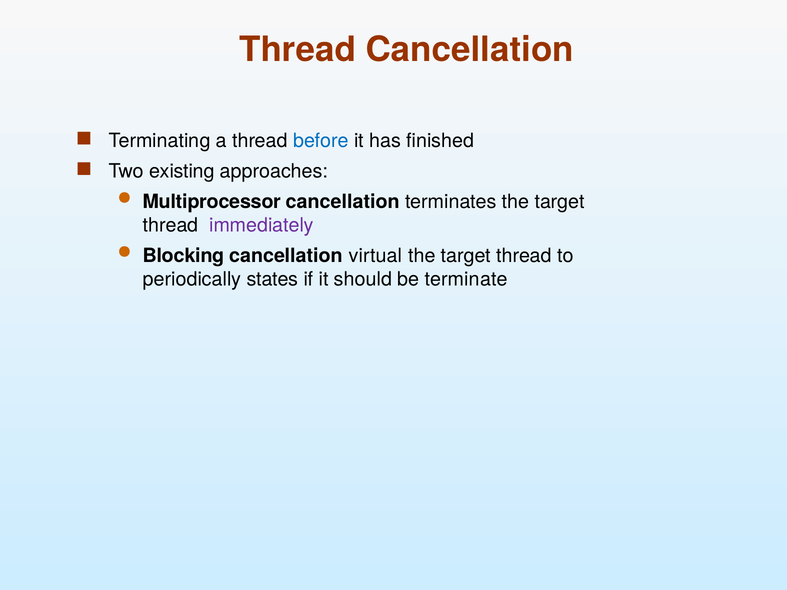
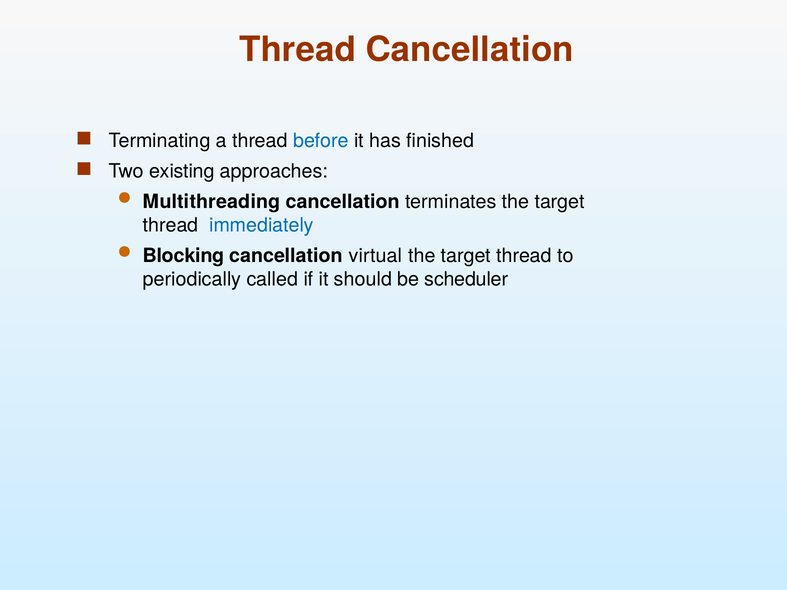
Multiprocessor: Multiprocessor -> Multithreading
immediately colour: purple -> blue
states: states -> called
terminate: terminate -> scheduler
